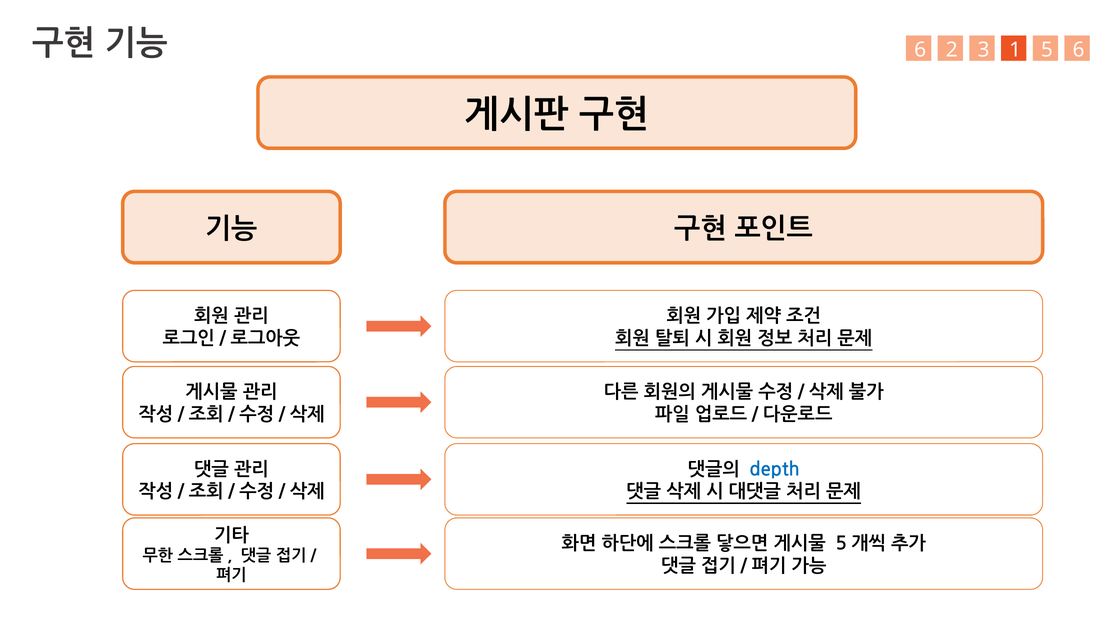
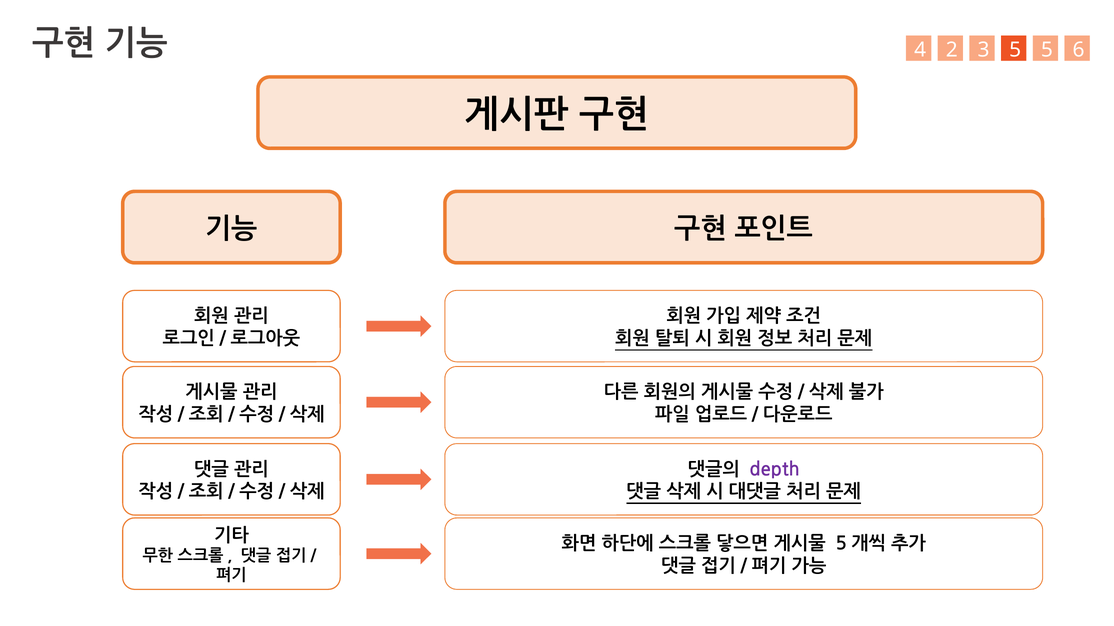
6 at (920, 50): 6 -> 4
3 1: 1 -> 5
depth colour: blue -> purple
